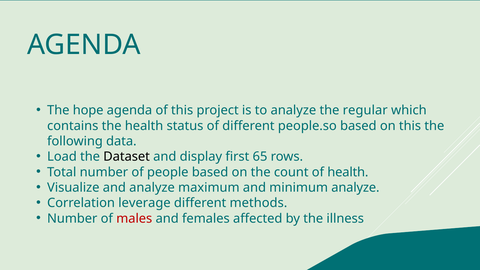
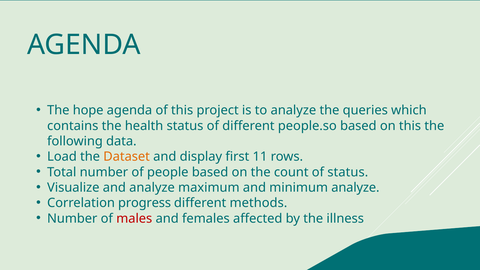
regular: regular -> queries
Dataset colour: black -> orange
65: 65 -> 11
of health: health -> status
leverage: leverage -> progress
